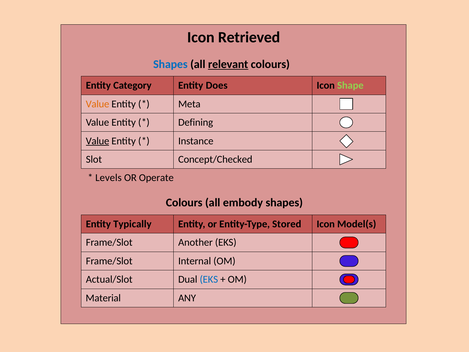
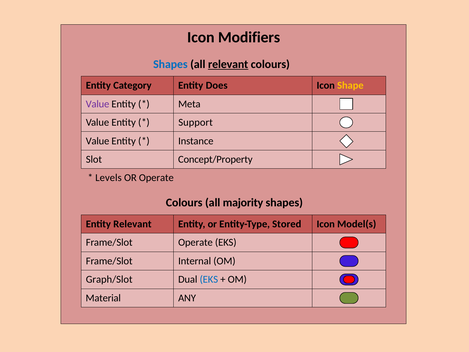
Retrieved: Retrieved -> Modifiers
Shape colour: light green -> yellow
Value at (98, 104) colour: orange -> purple
Defining: Defining -> Support
Value at (98, 141) underline: present -> none
Concept/Checked: Concept/Checked -> Concept/Property
embody: embody -> majority
Entity Typically: Typically -> Relevant
Frame/Slot Another: Another -> Operate
Actual/Slot: Actual/Slot -> Graph/Slot
